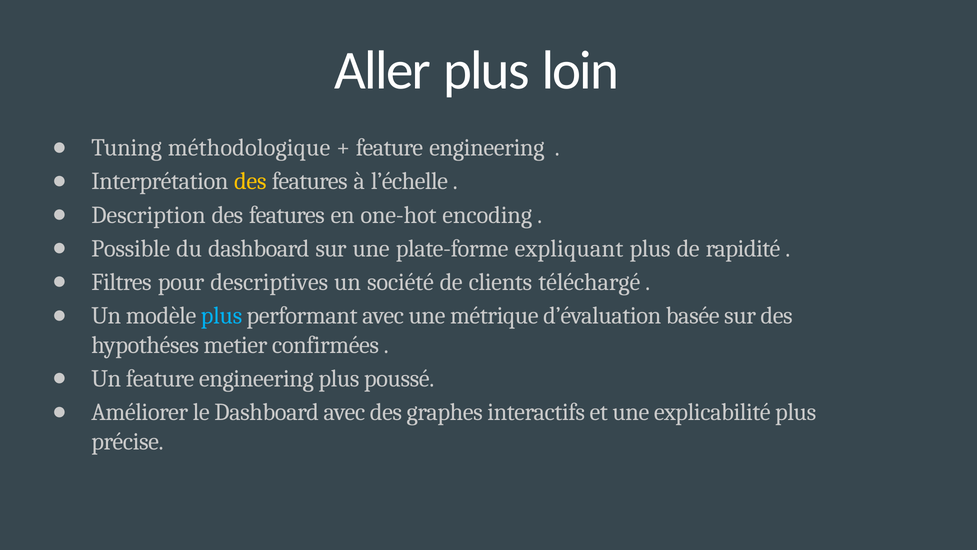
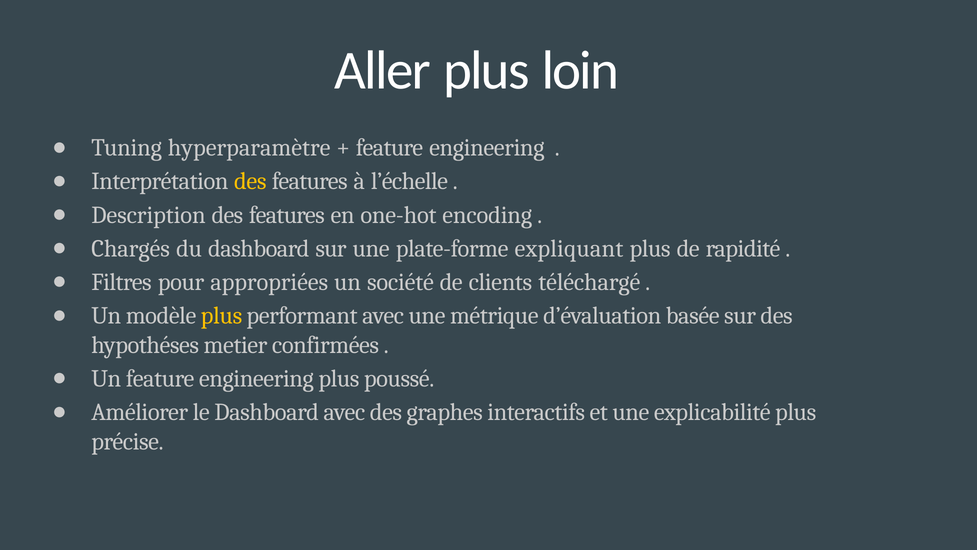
méthodologique: méthodologique -> hyperparamètre
Possible: Possible -> Chargés
descriptives: descriptives -> appropriées
plus at (221, 316) colour: light blue -> yellow
